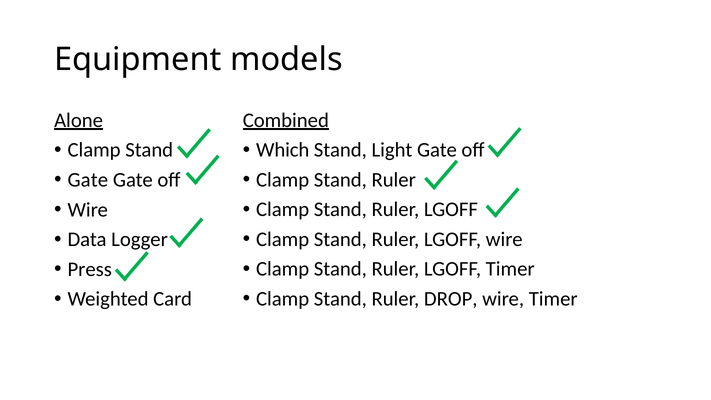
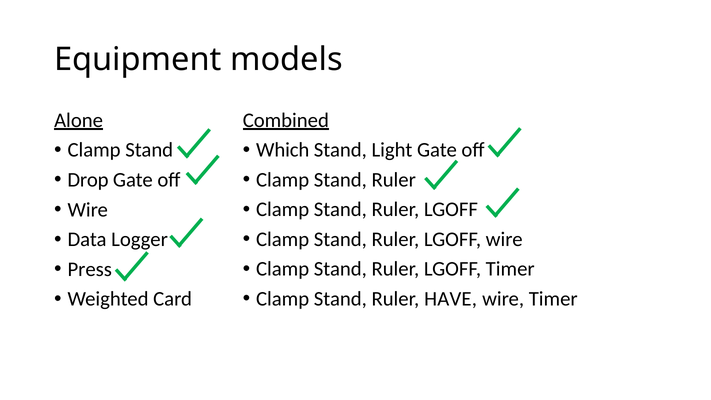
Gate at (88, 180): Gate -> Drop
DROP: DROP -> HAVE
